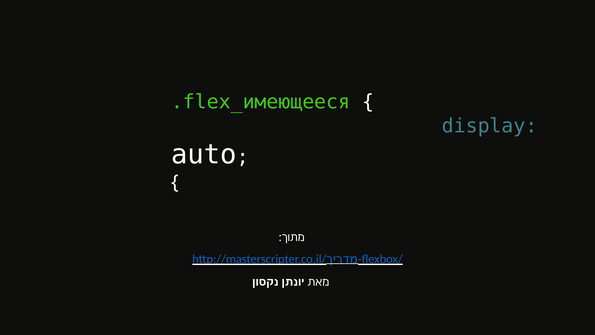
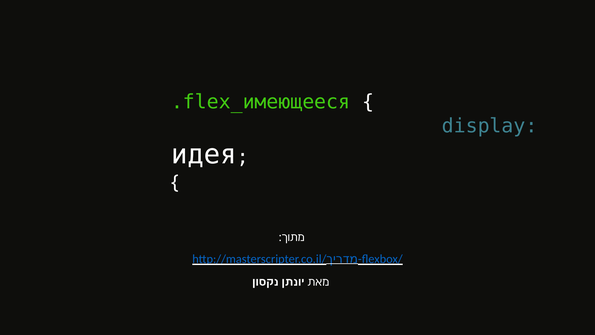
auto: auto -> идея
